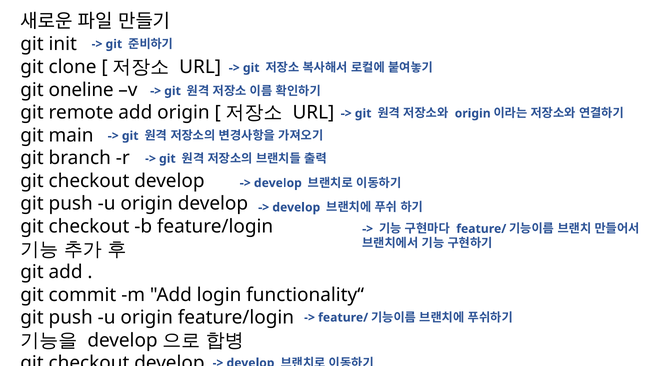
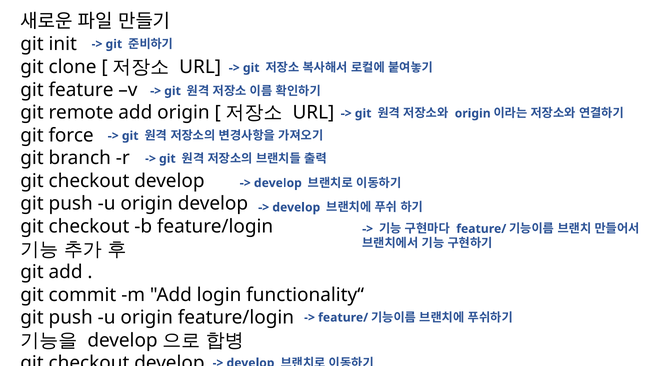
oneline: oneline -> feature
main: main -> force
